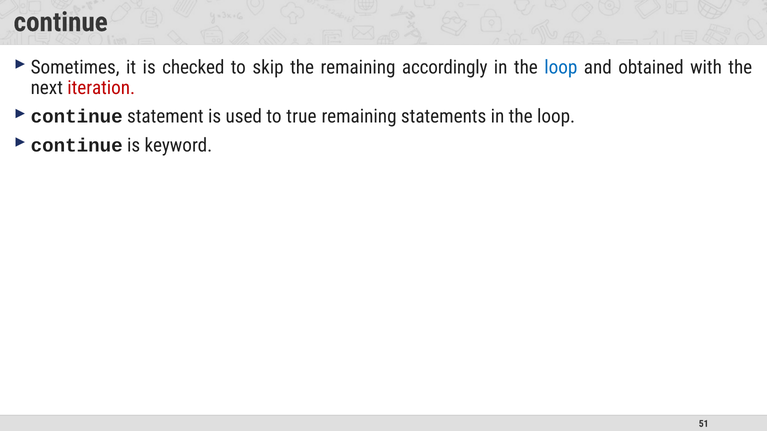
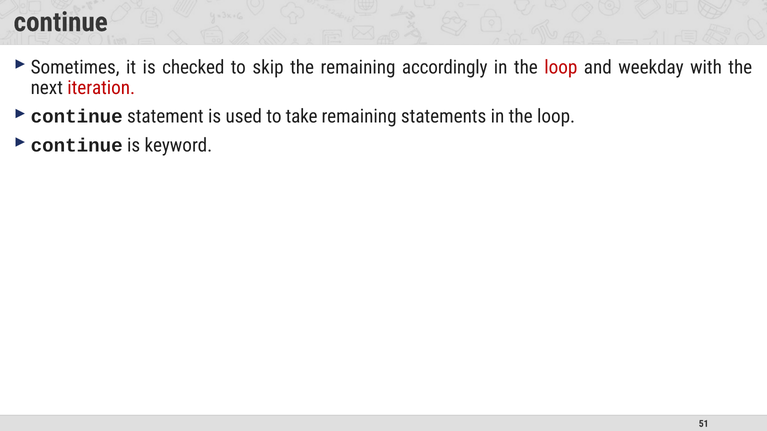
loop at (561, 67) colour: blue -> red
obtained: obtained -> weekday
true: true -> take
